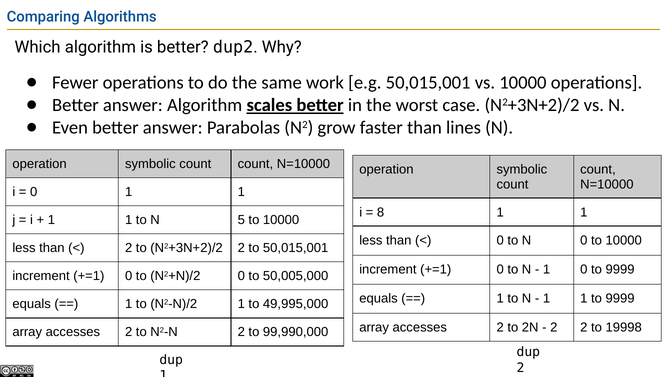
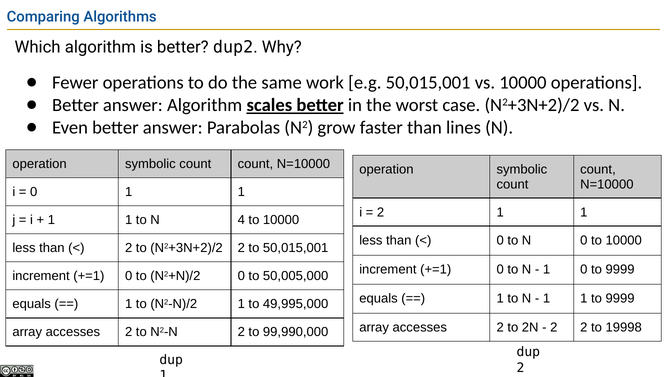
8 at (381, 212): 8 -> 2
5: 5 -> 4
